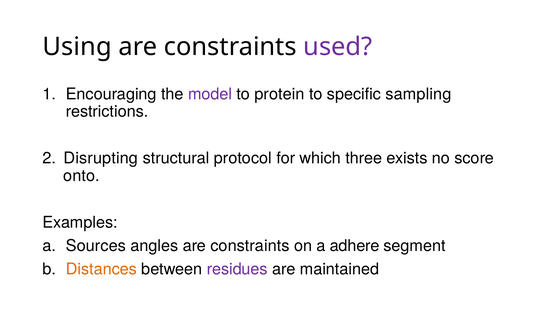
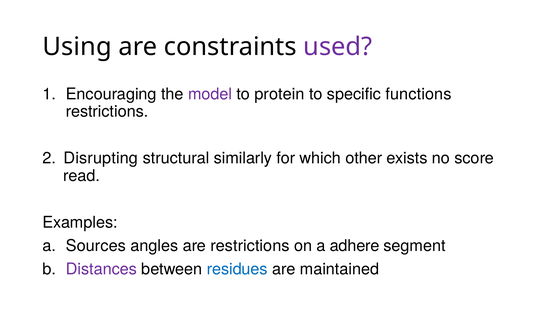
sampling: sampling -> functions
protocol: protocol -> similarly
three: three -> other
onto: onto -> read
angles are constraints: constraints -> restrictions
Distances colour: orange -> purple
residues colour: purple -> blue
